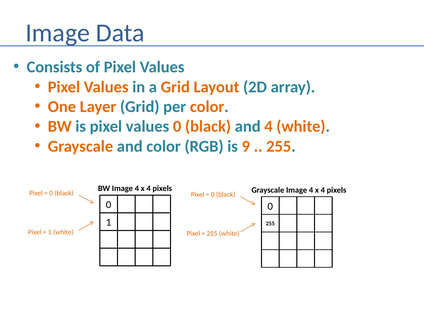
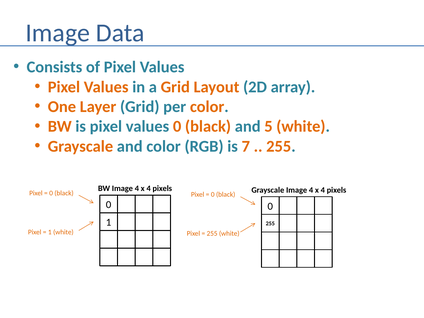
and 4: 4 -> 5
9: 9 -> 7
